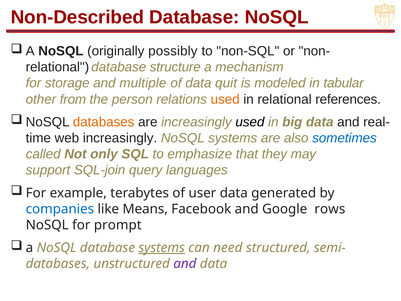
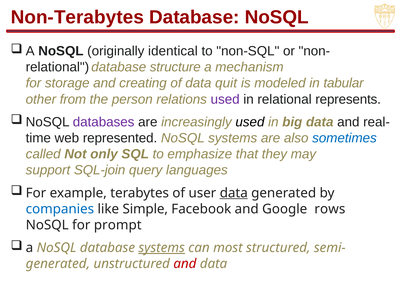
Non-Described: Non-Described -> Non-Terabytes
possibly: possibly -> identical
multiple: multiple -> creating
used at (225, 99) colour: orange -> purple
references: references -> represents
databases at (104, 122) colour: orange -> purple
web increasingly: increasingly -> represented
data at (234, 193) underline: none -> present
Means: Means -> Simple
need: need -> most
databases at (58, 264): databases -> generated
and at (185, 264) colour: purple -> red
